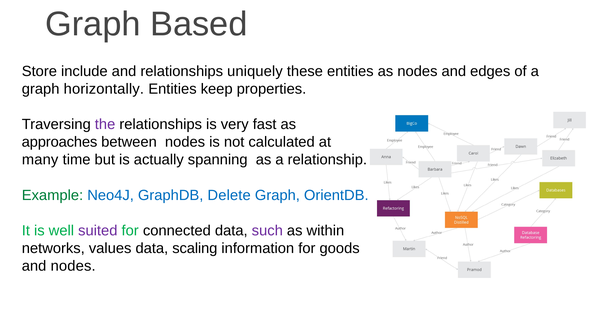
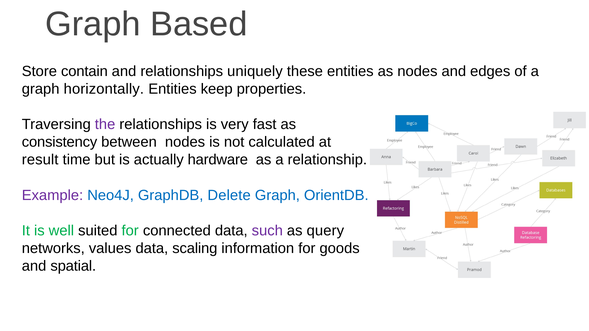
include: include -> contain
approaches: approaches -> consistency
many: many -> result
spanning: spanning -> hardware
Example colour: green -> purple
suited colour: purple -> black
within: within -> query
and nodes: nodes -> spatial
